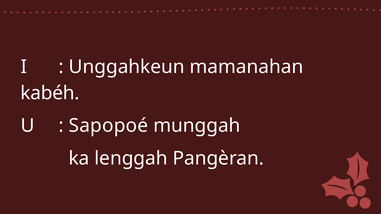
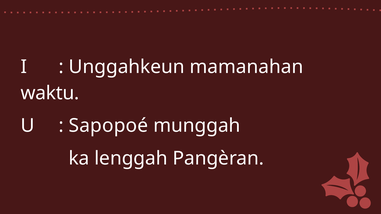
kabéh: kabéh -> waktu
